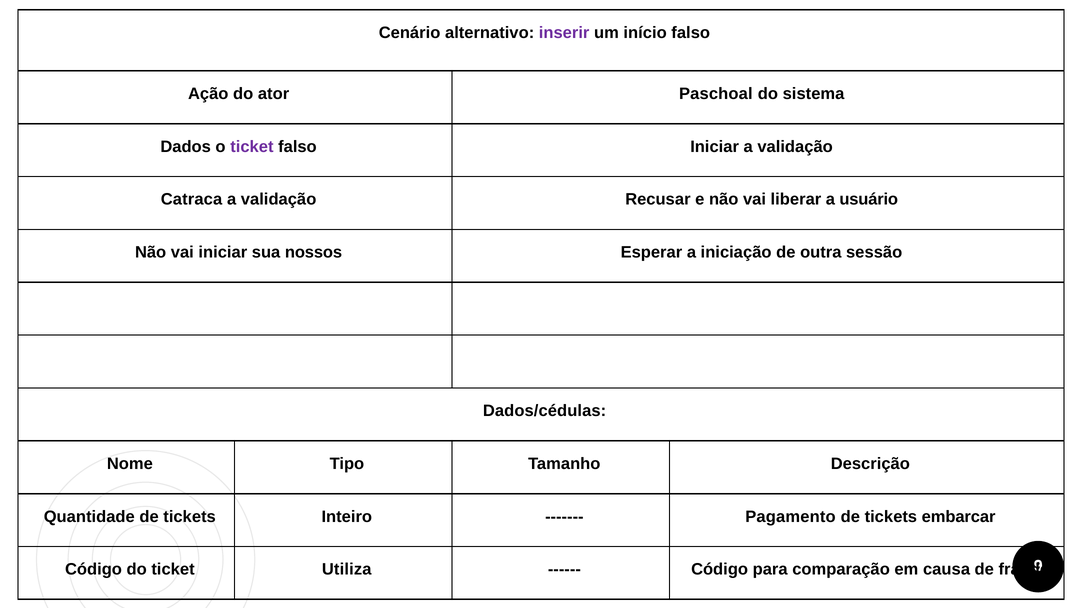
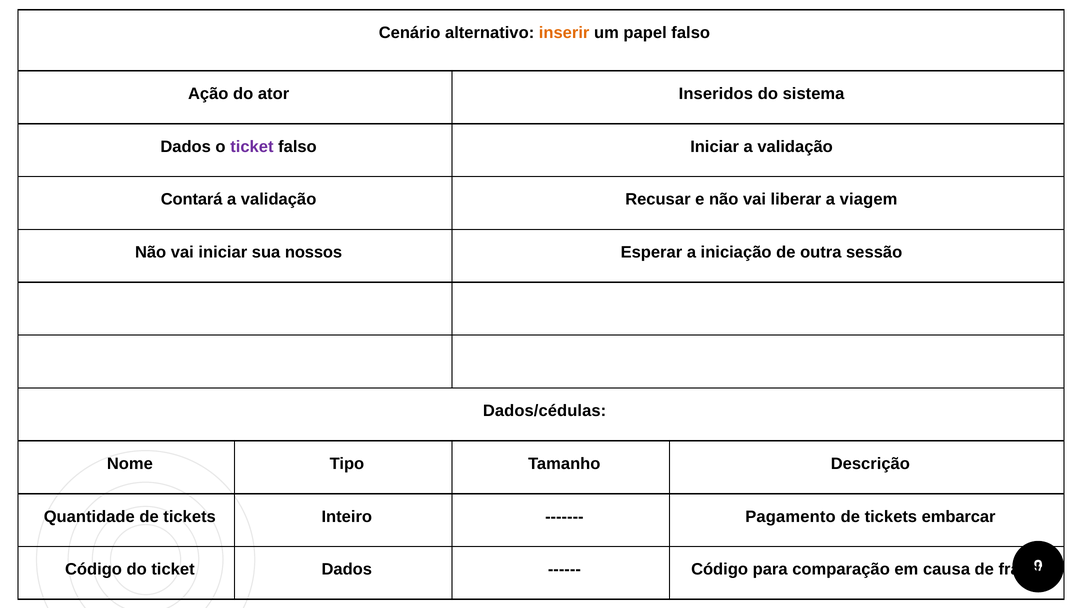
inserir colour: purple -> orange
início: início -> papel
Paschoal: Paschoal -> Inseridos
Catraca: Catraca -> Contará
usuário: usuário -> viagem
ticket Utiliza: Utiliza -> Dados
